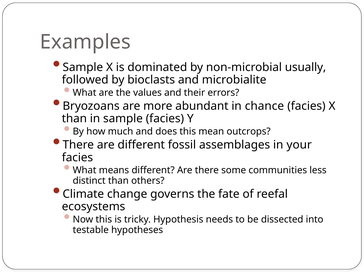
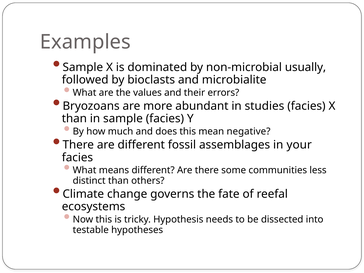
chance: chance -> studies
outcrops: outcrops -> negative
